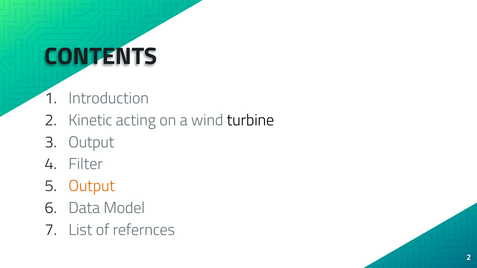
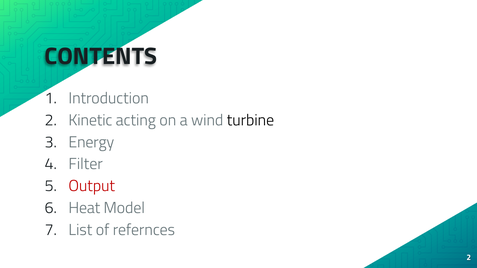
Output at (91, 142): Output -> Energy
Output at (92, 186) colour: orange -> red
Data: Data -> Heat
